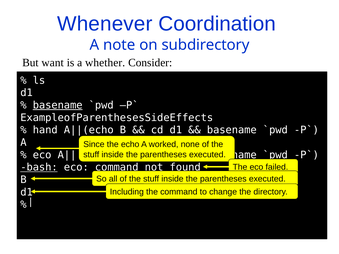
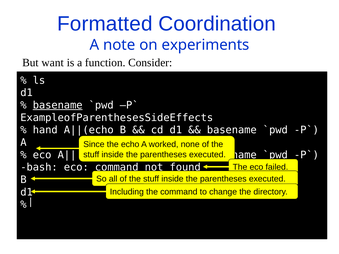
Whenever: Whenever -> Formatted
subdirectory: subdirectory -> experiments
whether: whether -> function
bash underline: present -> none
